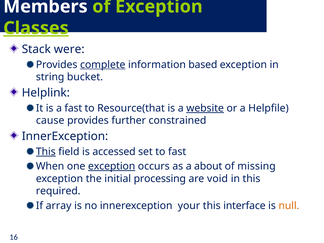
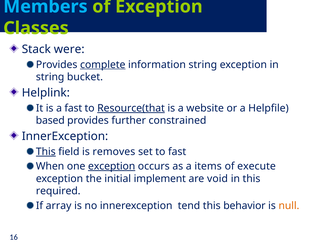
Members colour: white -> light blue
Classes underline: present -> none
information based: based -> string
Resource(that underline: none -> present
website underline: present -> none
cause: cause -> based
accessed: accessed -> removes
about: about -> items
missing: missing -> execute
processing: processing -> implement
your: your -> tend
interface: interface -> behavior
